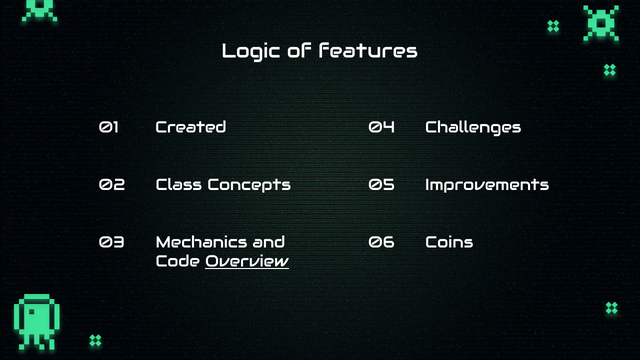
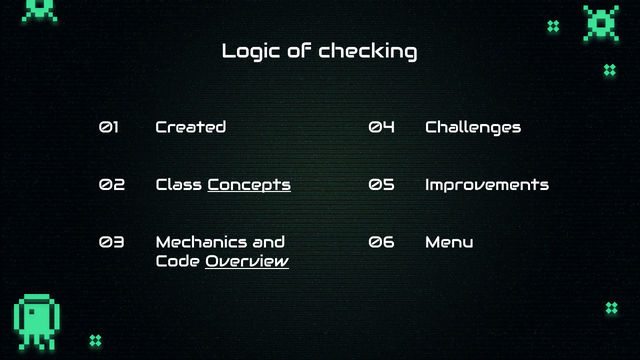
features: features -> checking
Concepts underline: none -> present
Coins: Coins -> Menu
